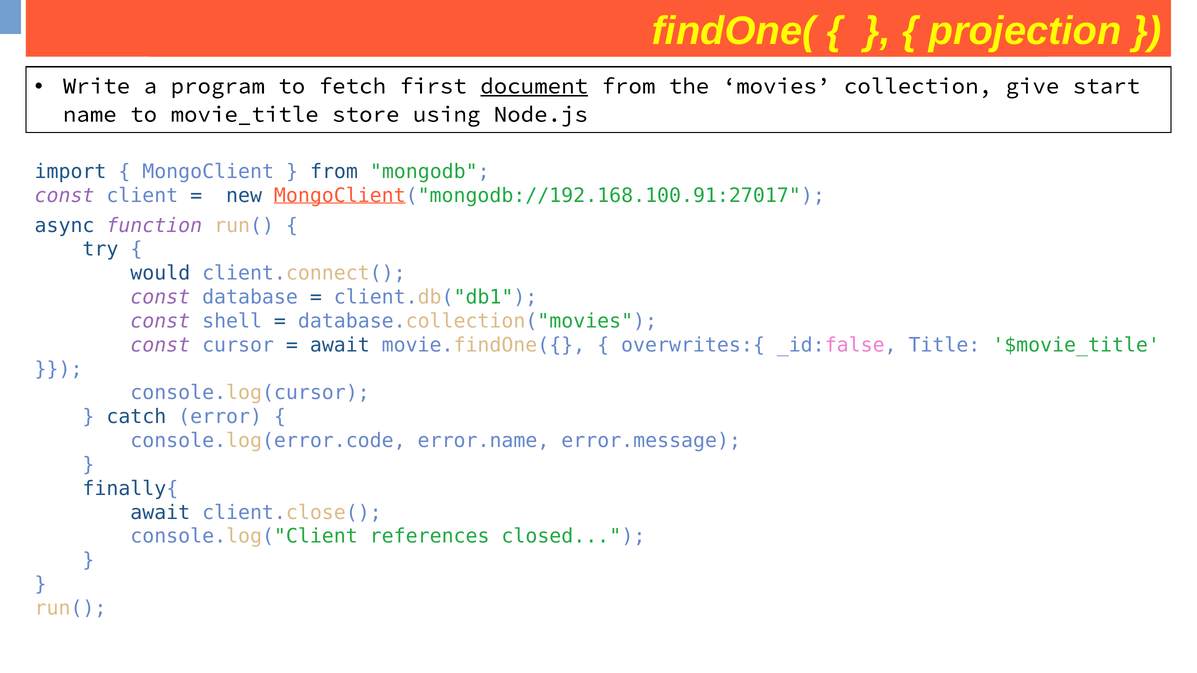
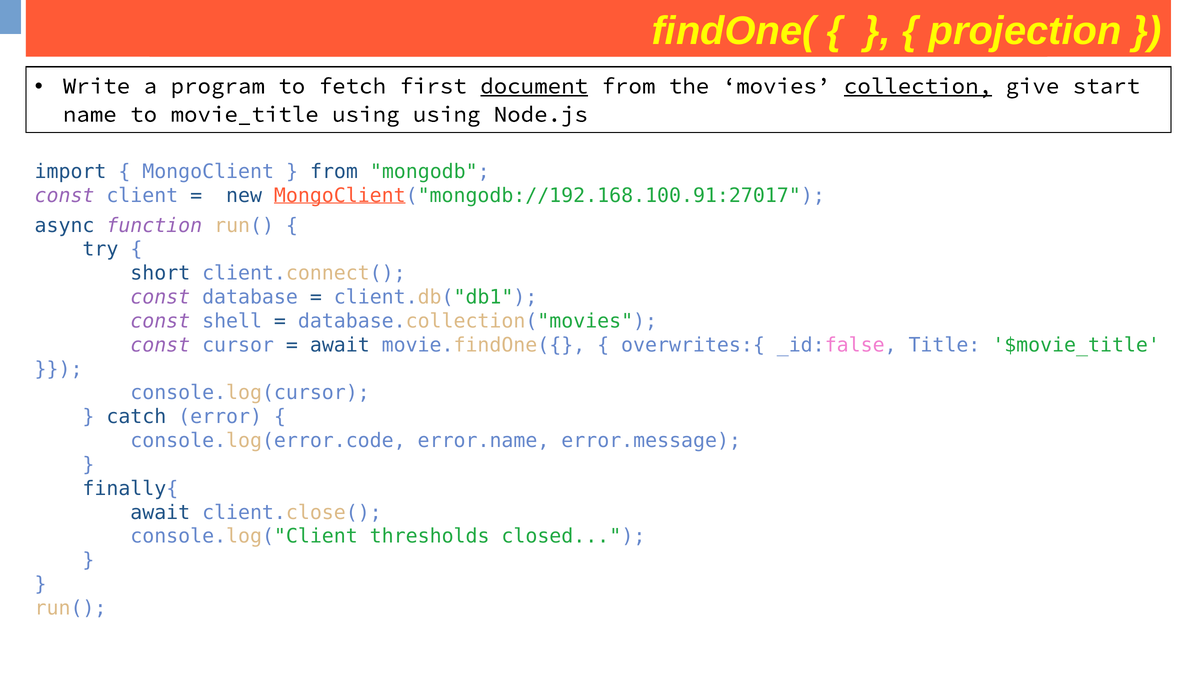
collection at (918, 86) underline: none -> present
store at (366, 114): store -> using
would: would -> short
references: references -> thresholds
